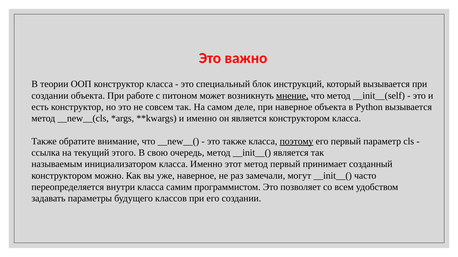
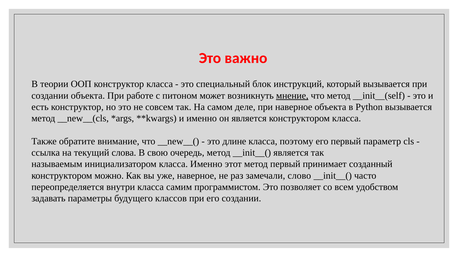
это также: также -> длине
поэтому underline: present -> none
этого: этого -> слова
могут: могут -> слово
